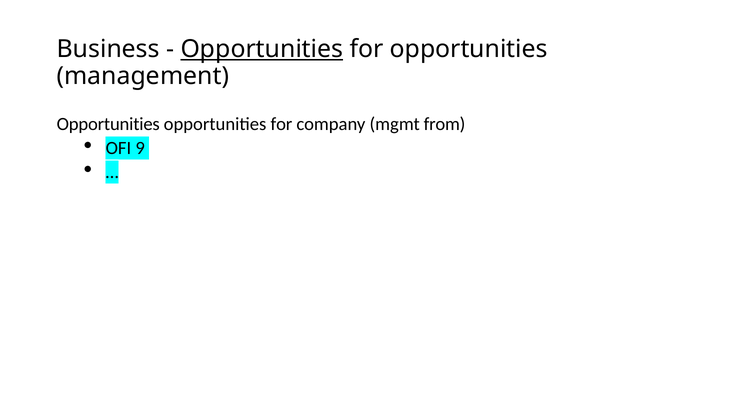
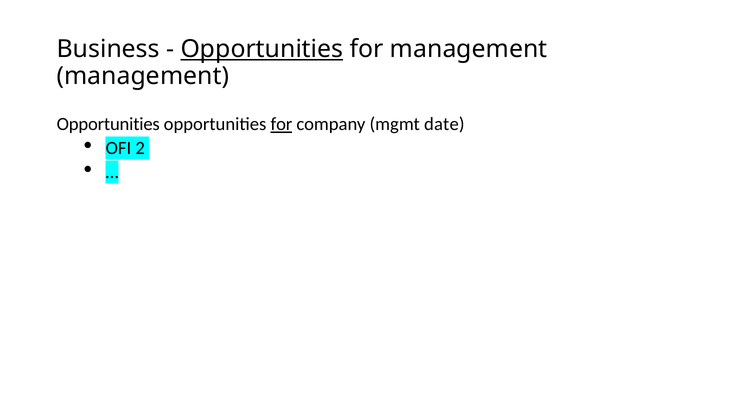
for opportunities: opportunities -> management
for at (281, 124) underline: none -> present
from: from -> date
9: 9 -> 2
